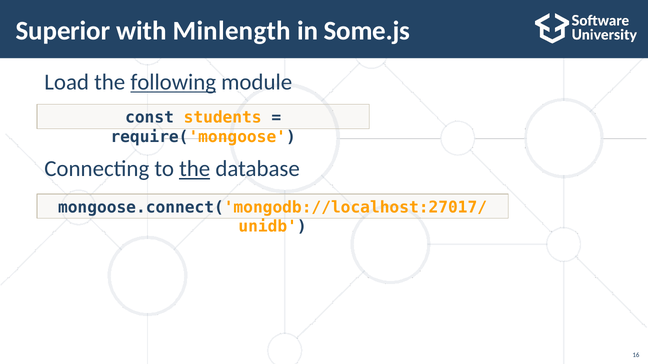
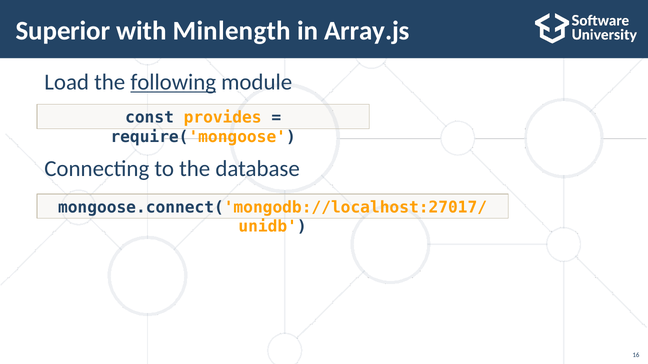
Some.js: Some.js -> Array.js
students: students -> provides
the at (195, 169) underline: present -> none
